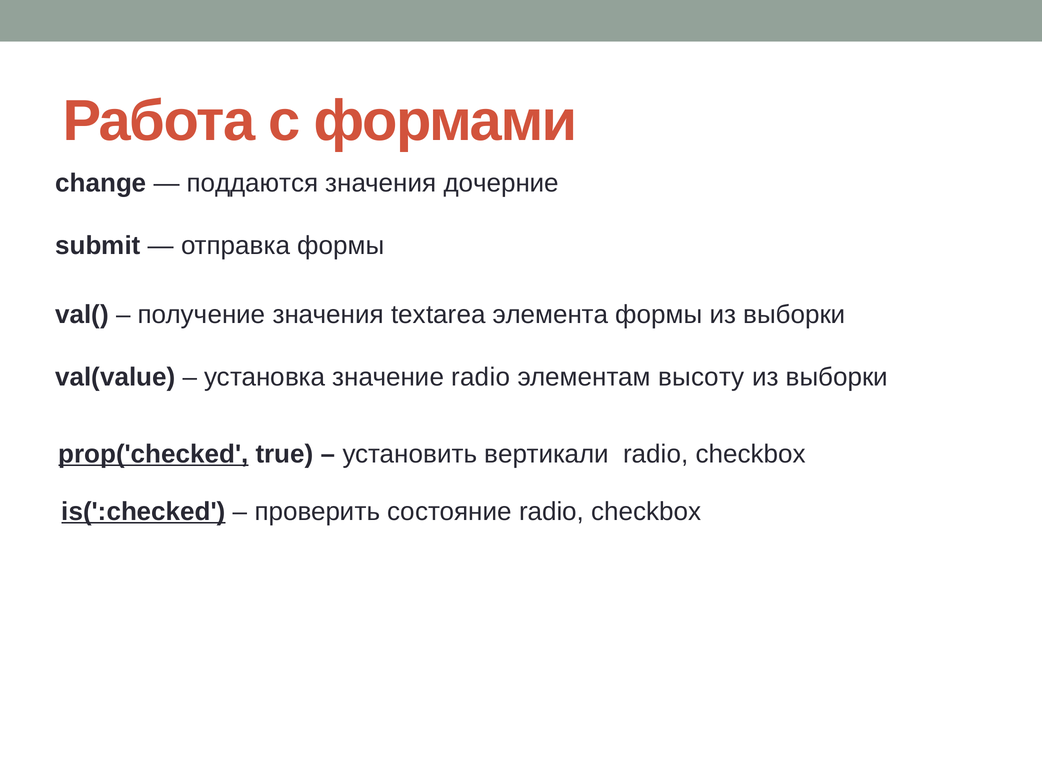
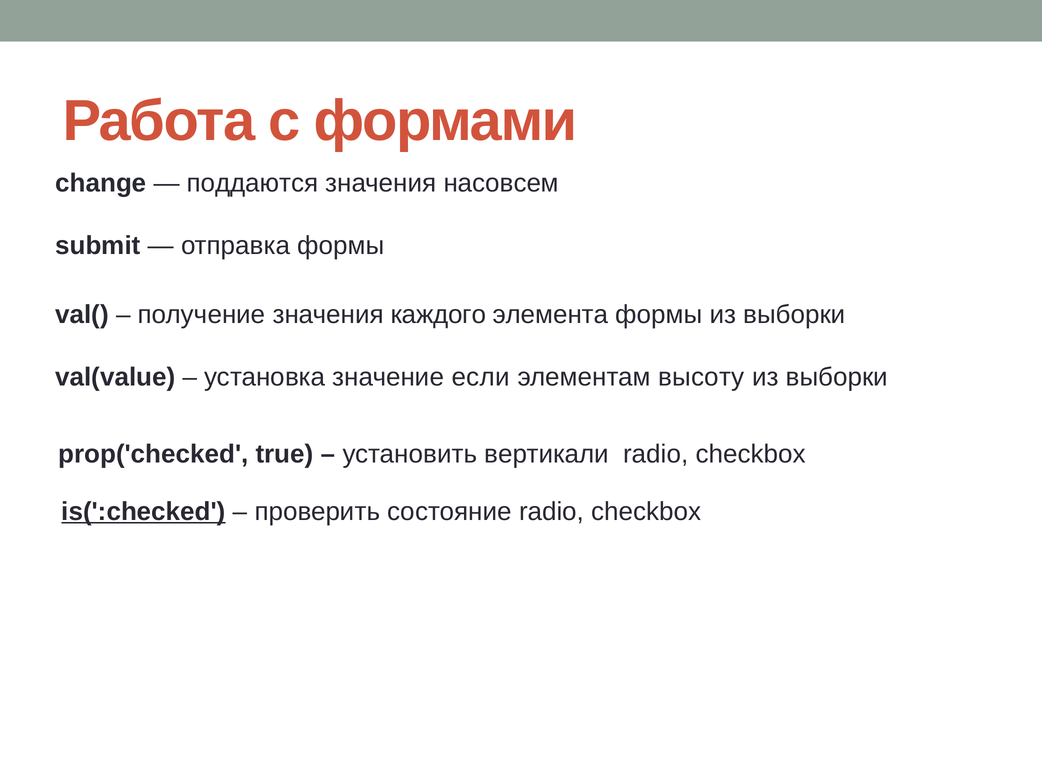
дочерние: дочерние -> насовсем
textarea: textarea -> каждого
значение radio: radio -> если
prop('checked underline: present -> none
